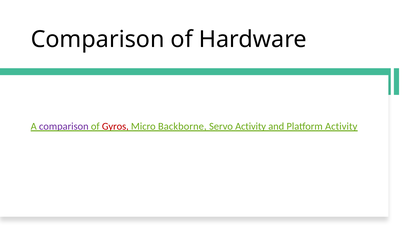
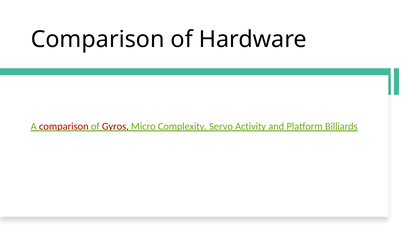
comparison at (64, 126) colour: purple -> red
Backborne: Backborne -> Complexity
Platform Activity: Activity -> Billiards
